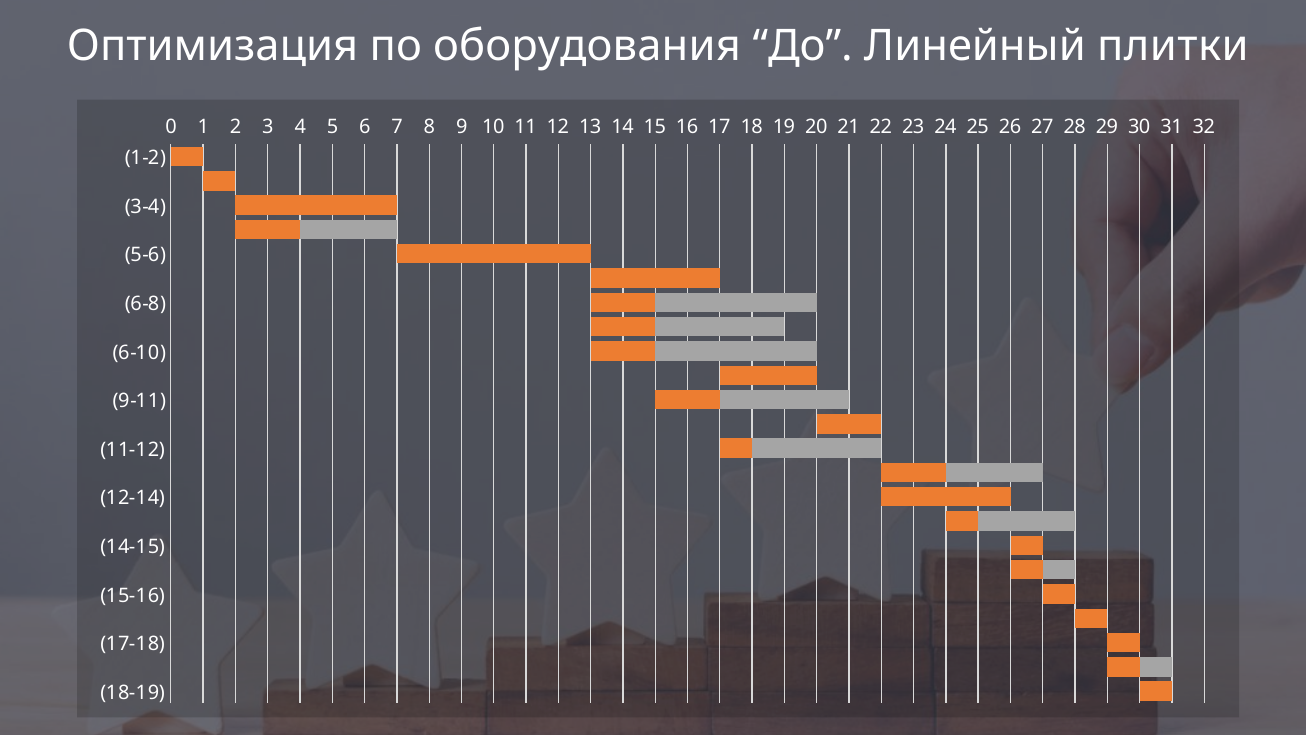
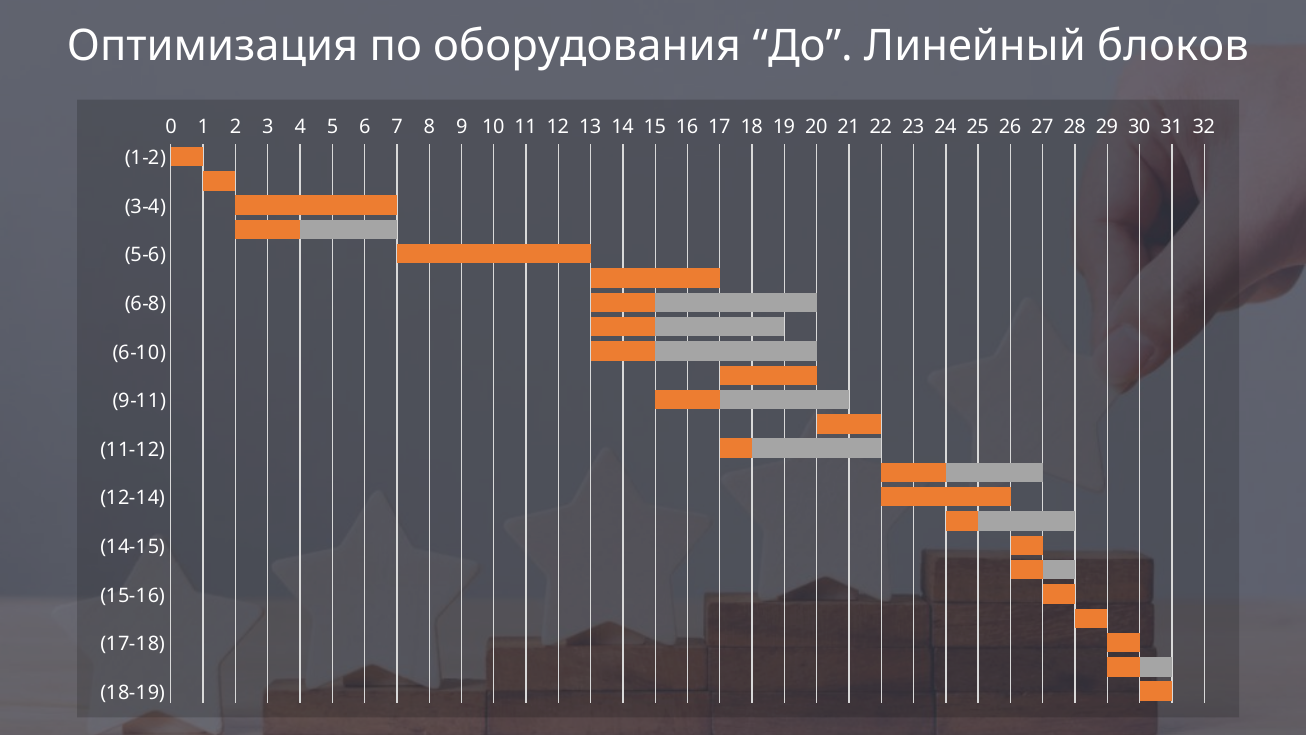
плитки: плитки -> блоков
